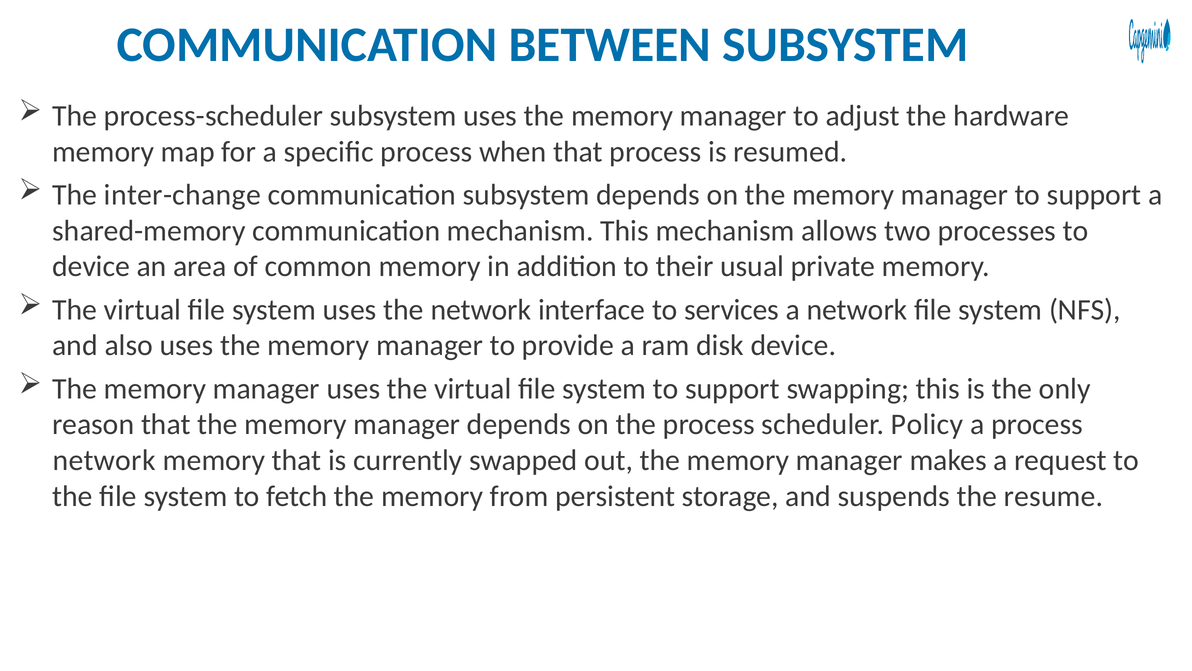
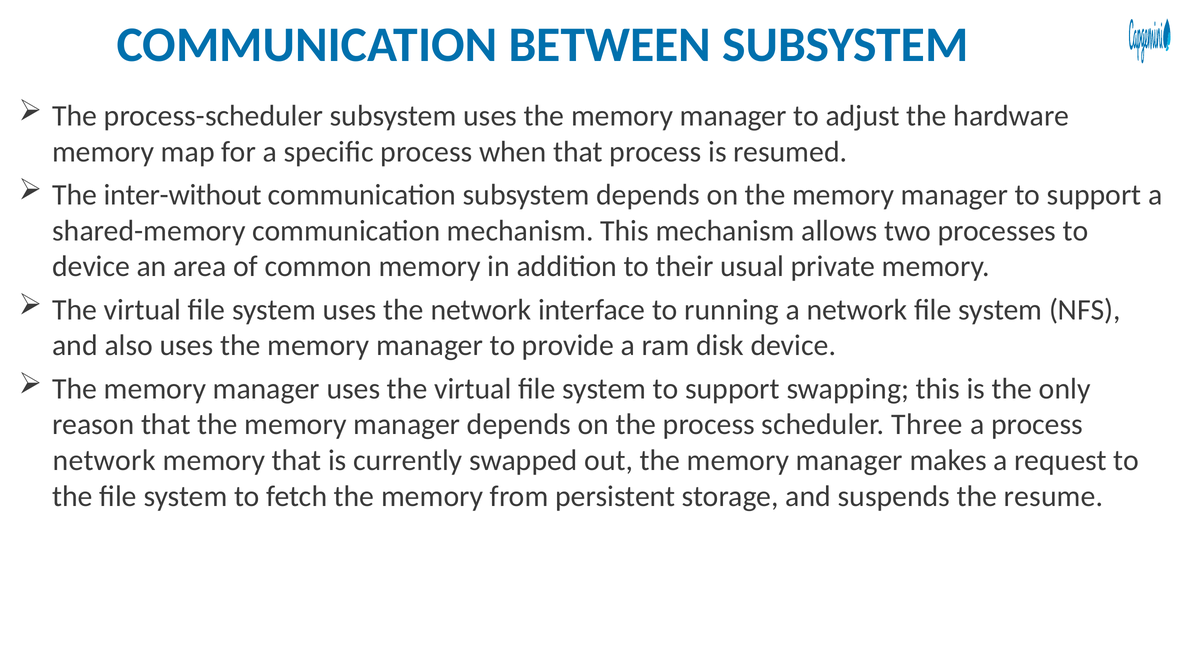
inter-change: inter-change -> inter-without
services: services -> running
Policy: Policy -> Three
